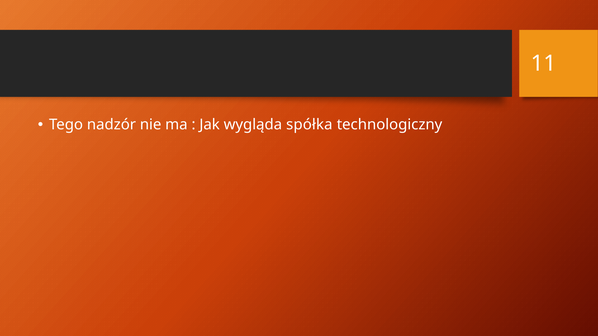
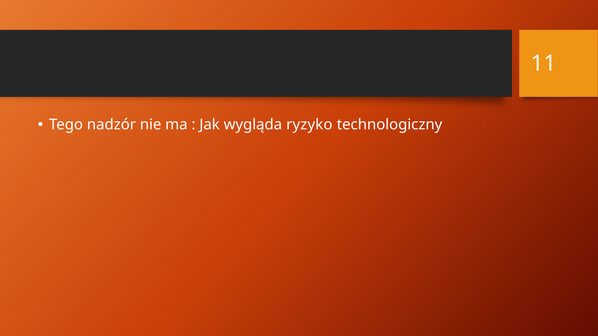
spółka: spółka -> ryzyko
